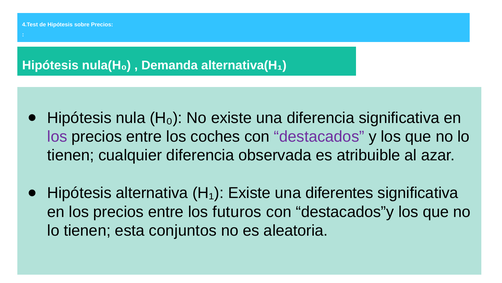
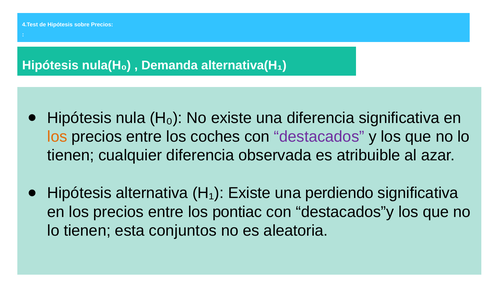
los at (57, 136) colour: purple -> orange
diferentes: diferentes -> perdiendo
futuros: futuros -> pontiac
